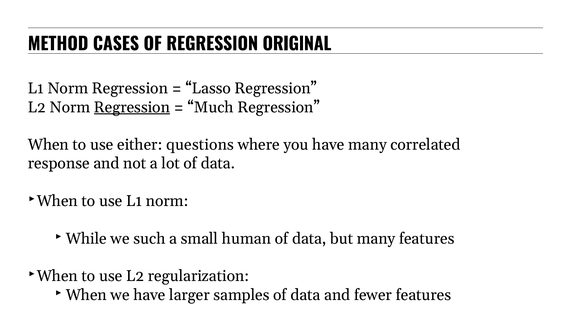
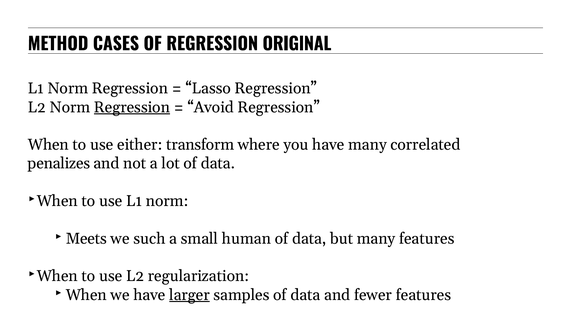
Much: Much -> Avoid
questions: questions -> transform
response: response -> penalizes
While: While -> Meets
larger underline: none -> present
